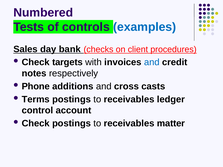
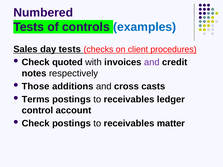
day bank: bank -> tests
targets: targets -> quoted
and at (152, 62) colour: blue -> purple
Phone: Phone -> Those
